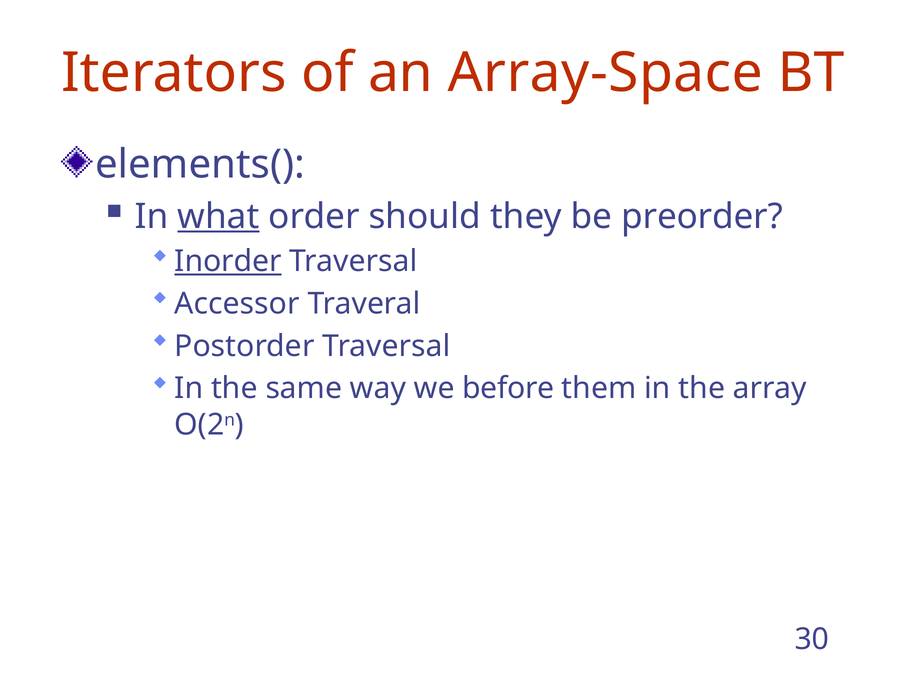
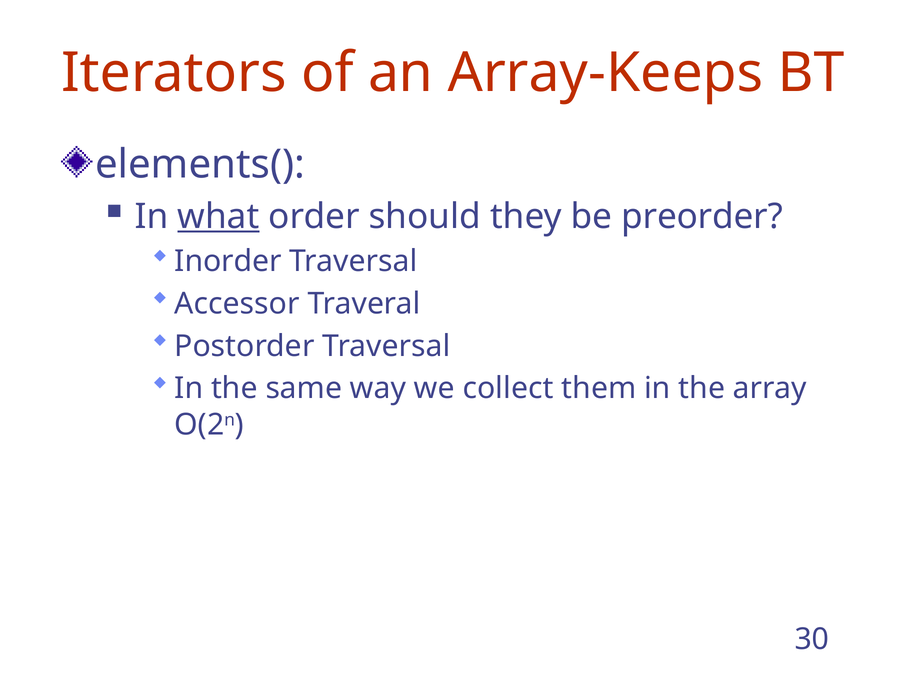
Array-Space: Array-Space -> Array-Keeps
Inorder underline: present -> none
before: before -> collect
